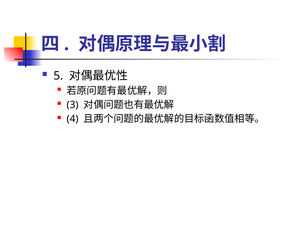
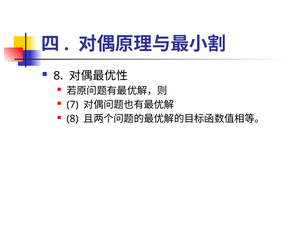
5 at (58, 76): 5 -> 8
3: 3 -> 7
4 at (73, 119): 4 -> 8
